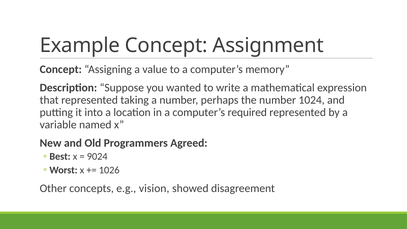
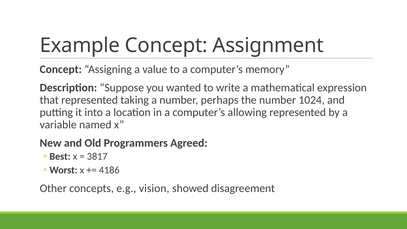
required: required -> allowing
9024: 9024 -> 3817
1026: 1026 -> 4186
